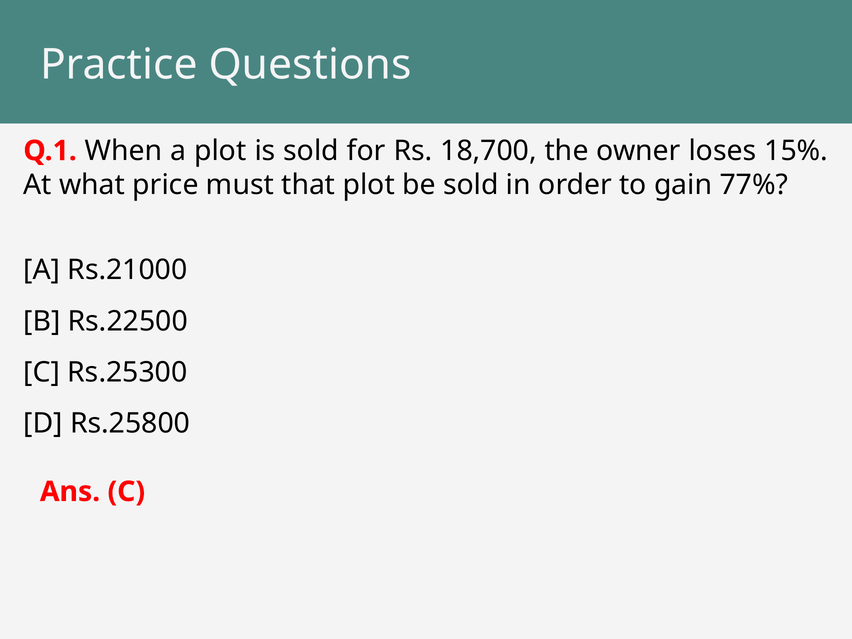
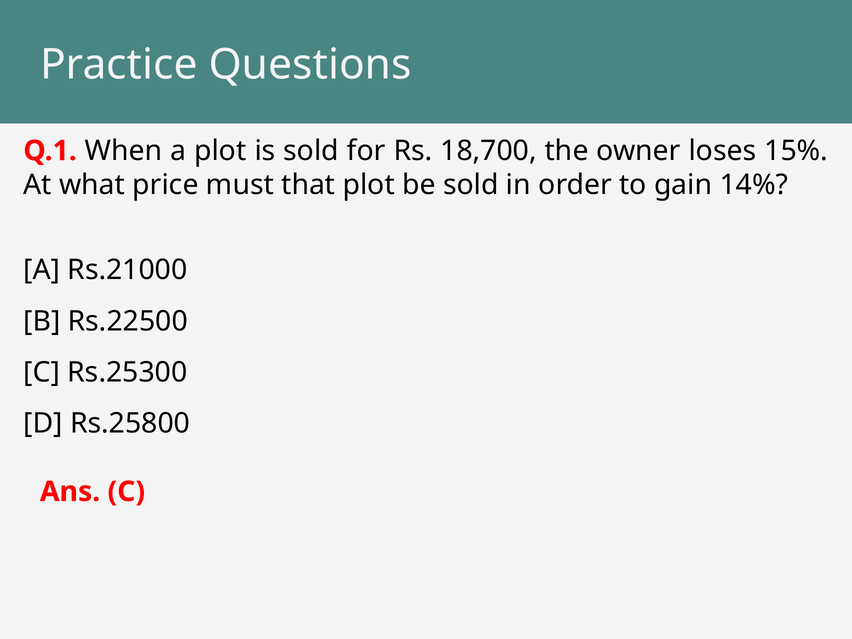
77%: 77% -> 14%
